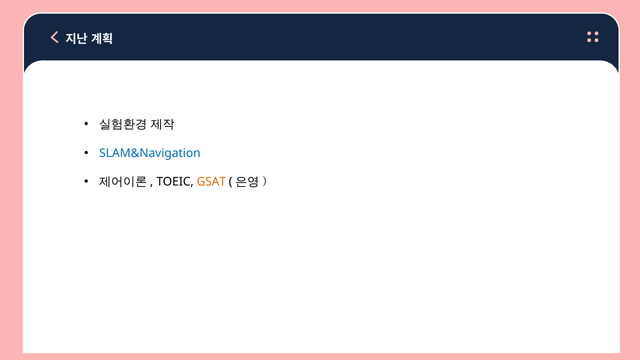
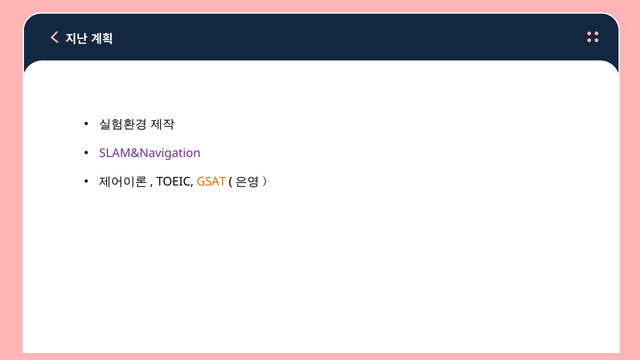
SLAM&Navigation colour: blue -> purple
